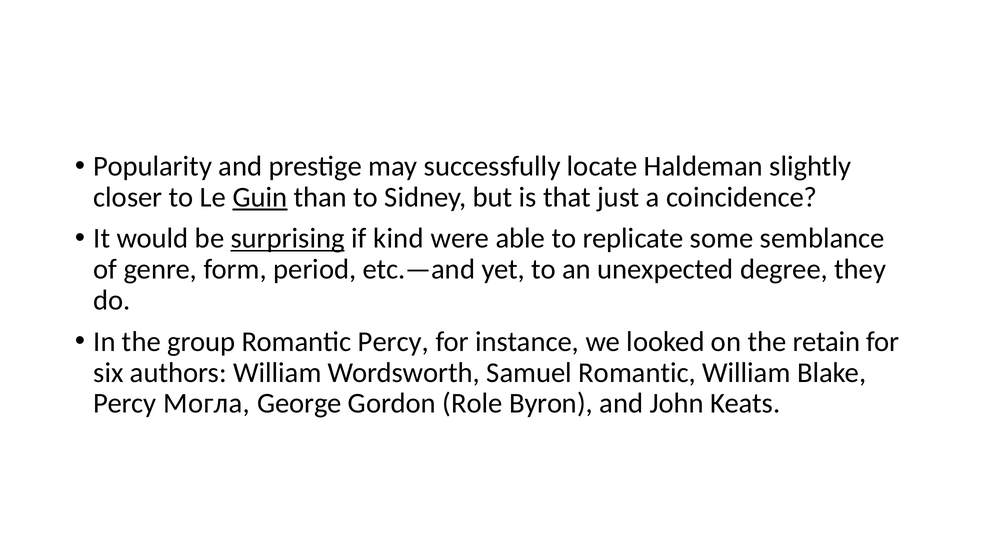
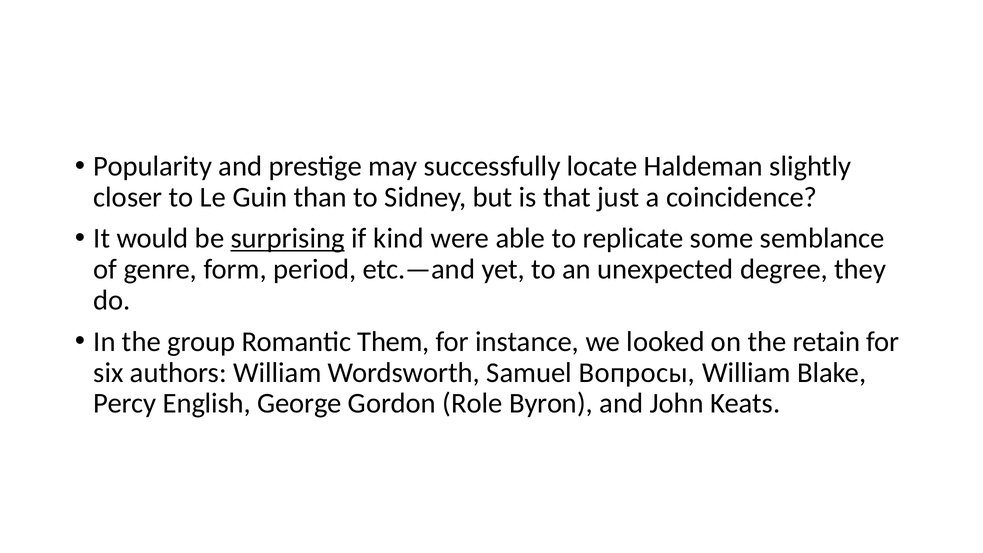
Guin underline: present -> none
Romantic Percy: Percy -> Them
Samuel Romantic: Romantic -> Вопросы
Могла: Могла -> English
